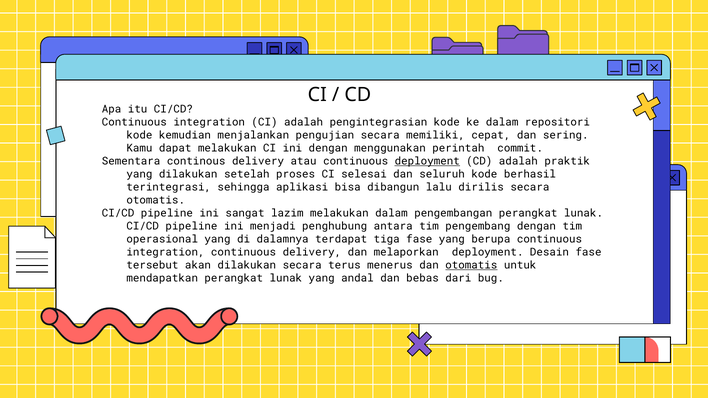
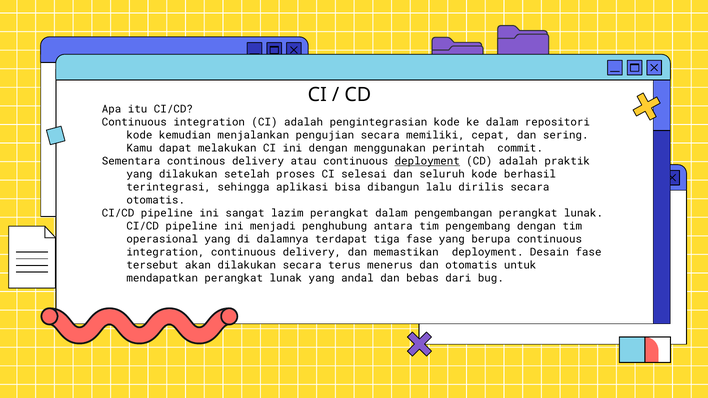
lazim melakukan: melakukan -> perangkat
melaporkan: melaporkan -> memastikan
otomatis at (471, 265) underline: present -> none
